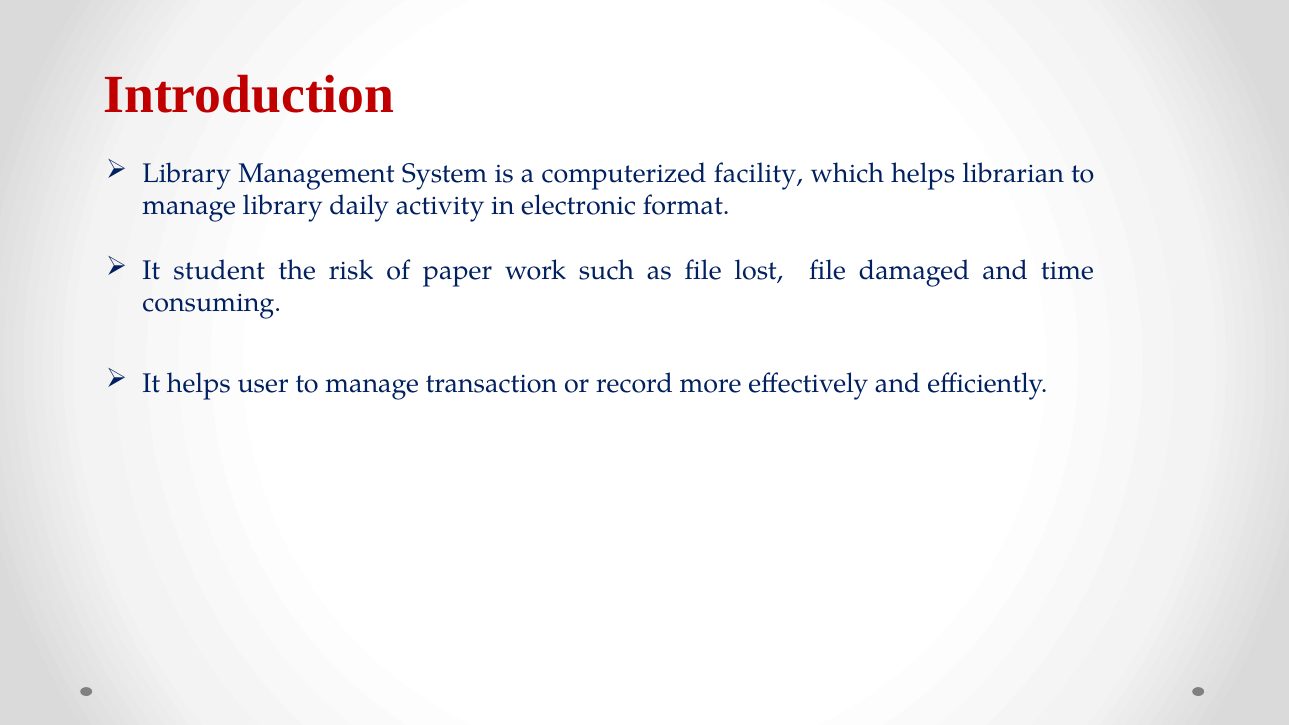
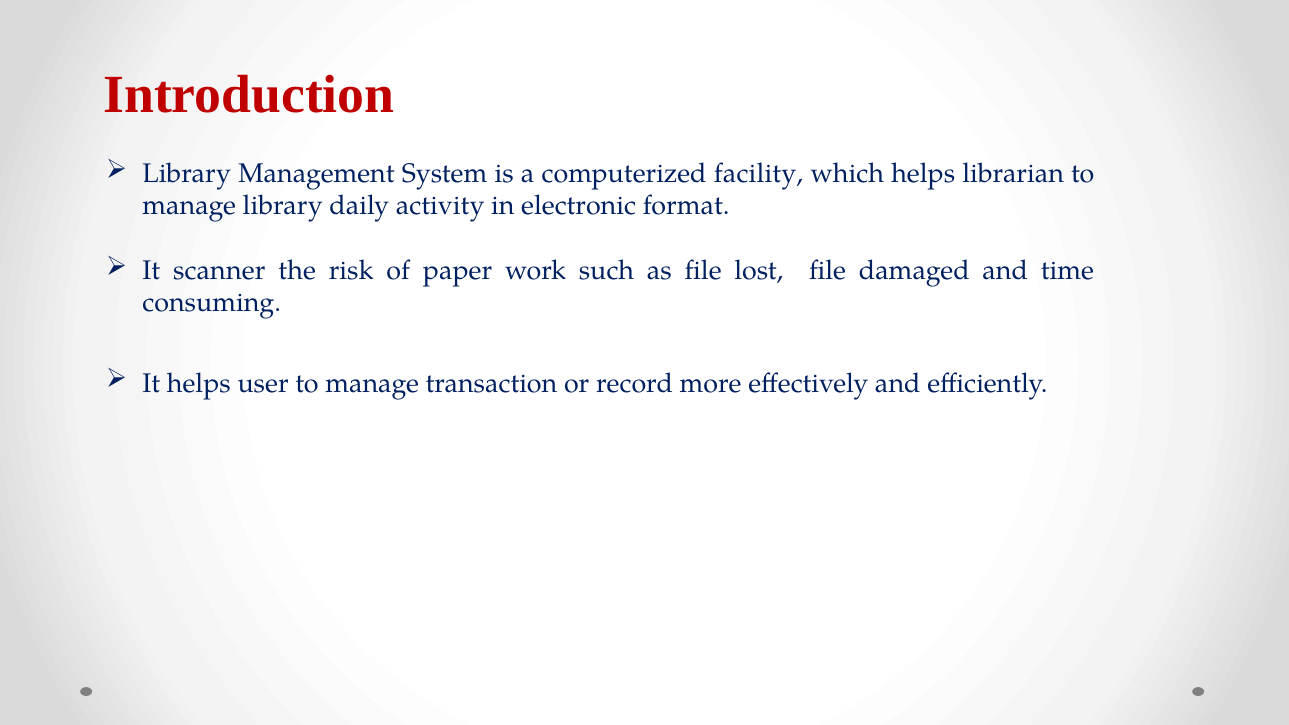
student: student -> scanner
